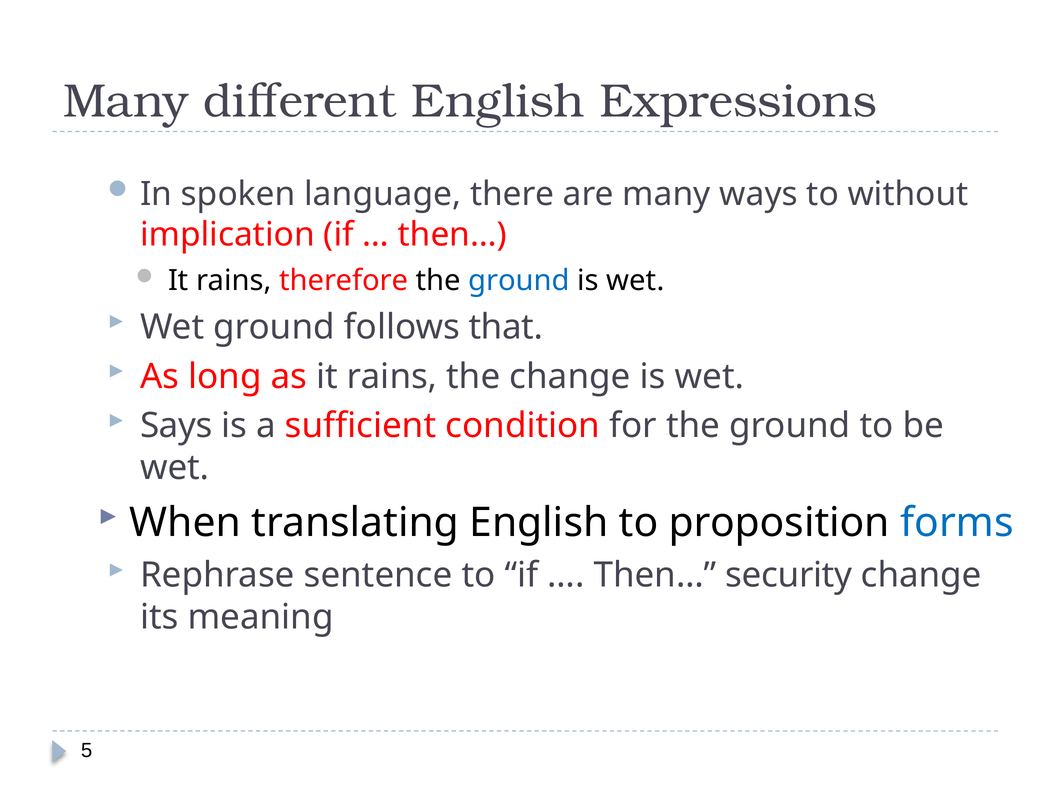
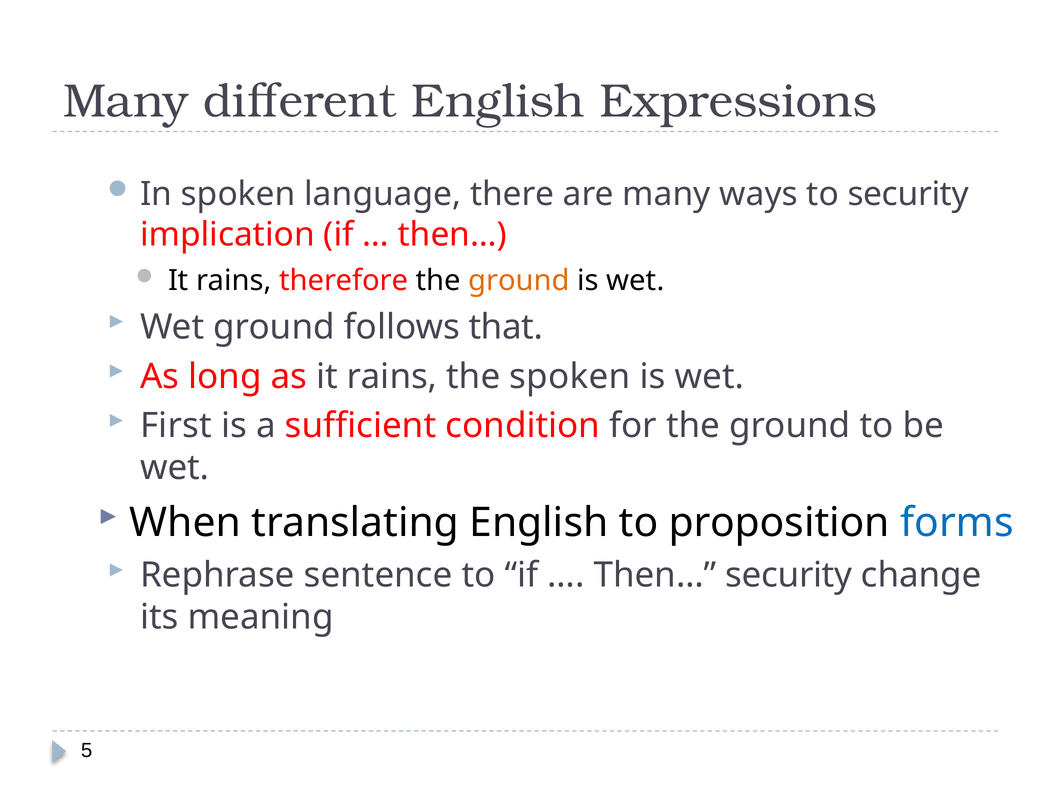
to without: without -> security
ground at (519, 281) colour: blue -> orange
the change: change -> spoken
Says: Says -> First
